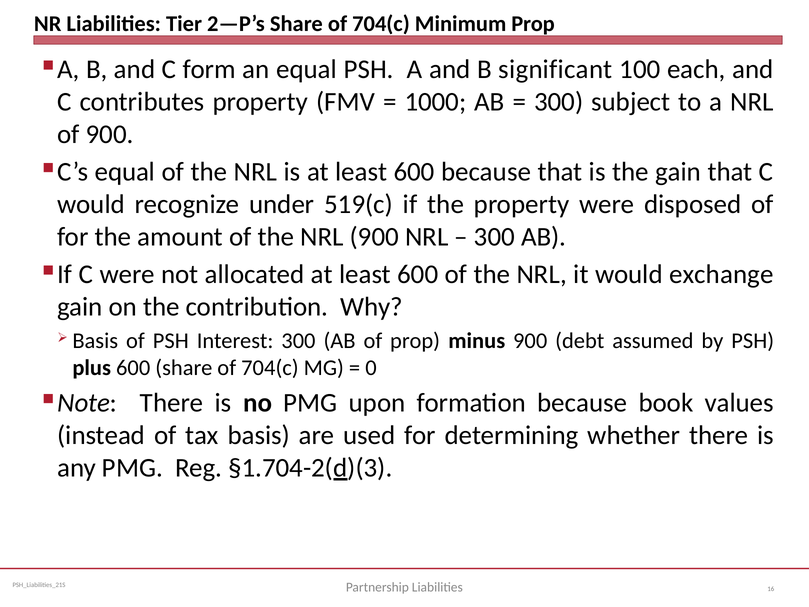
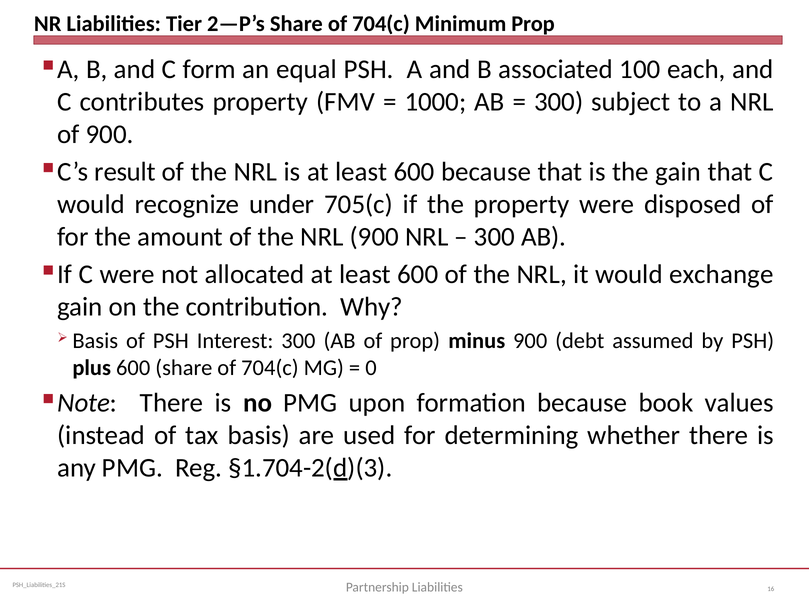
significant: significant -> associated
equal at (125, 172): equal -> result
519(c: 519(c -> 705(c
